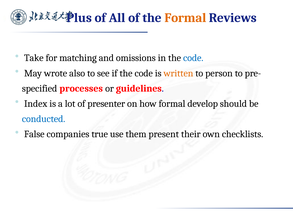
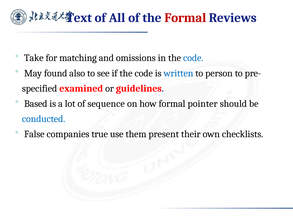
Plus: Plus -> Text
Formal at (185, 18) colour: orange -> red
wrote: wrote -> found
written colour: orange -> blue
processes: processes -> examined
Index: Index -> Based
presenter: presenter -> sequence
develop: develop -> pointer
